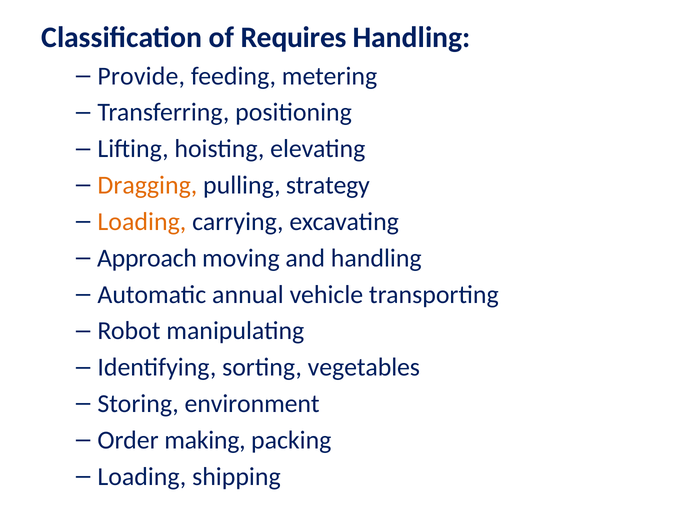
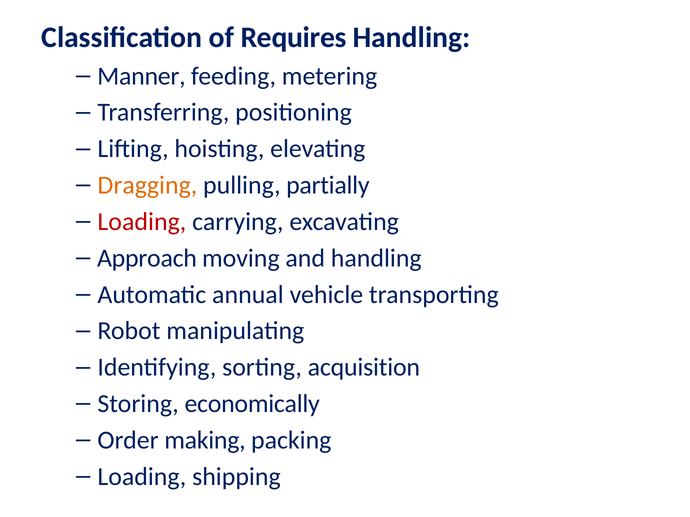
Provide: Provide -> Manner
strategy: strategy -> partially
Loading at (142, 222) colour: orange -> red
vegetables: vegetables -> acquisition
environment: environment -> economically
